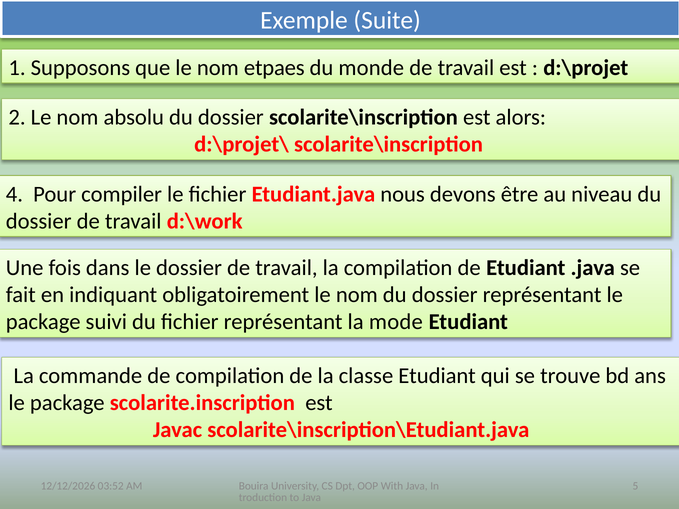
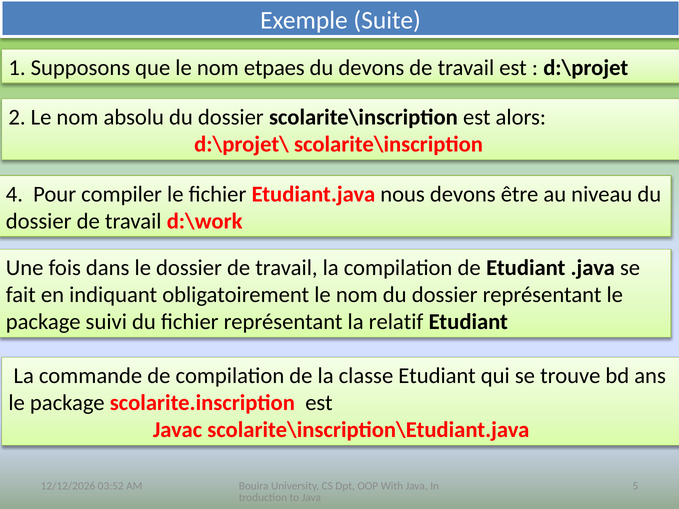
du monde: monde -> devons
mode: mode -> relatif
